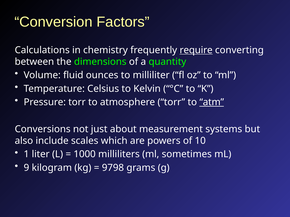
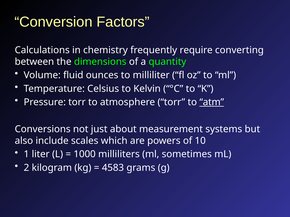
require underline: present -> none
9: 9 -> 2
9798: 9798 -> 4583
